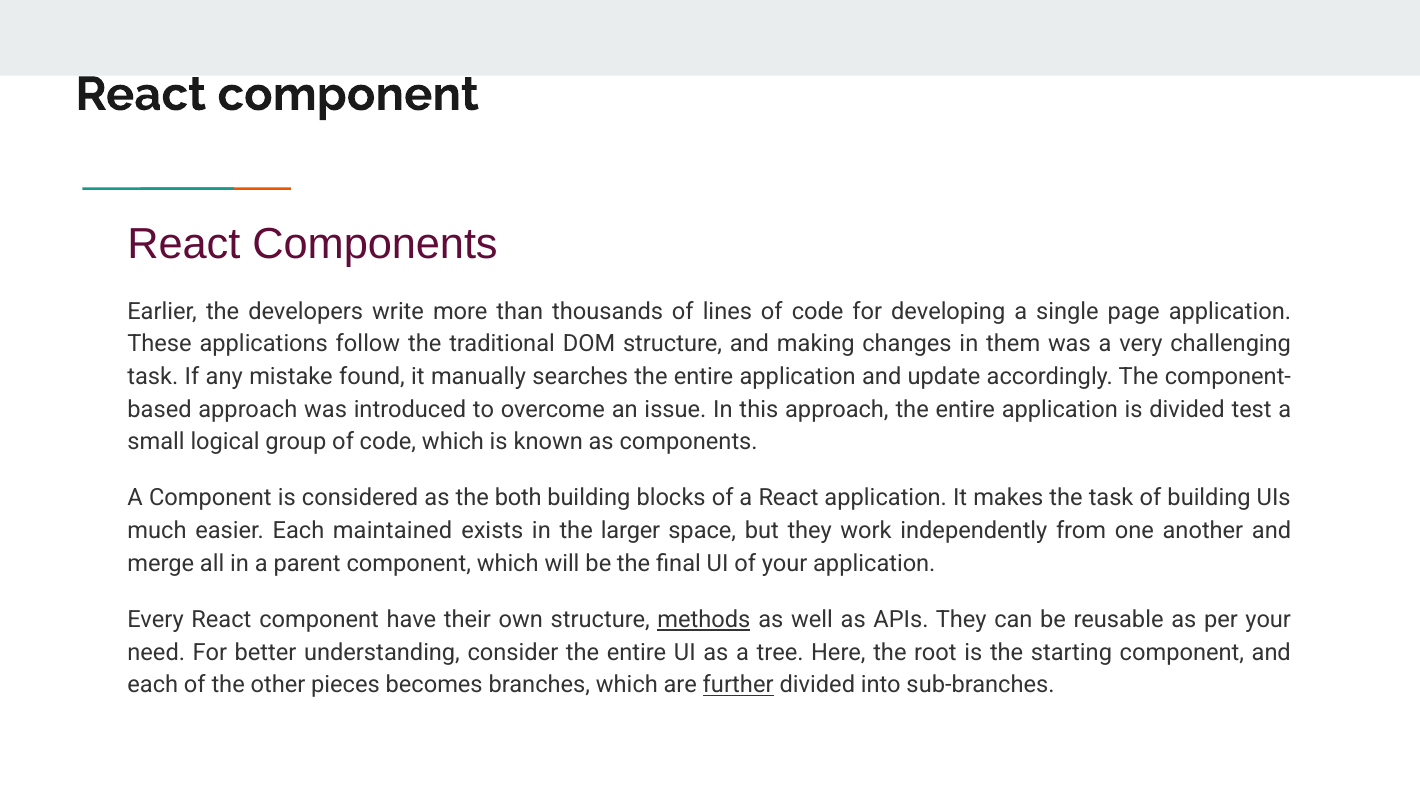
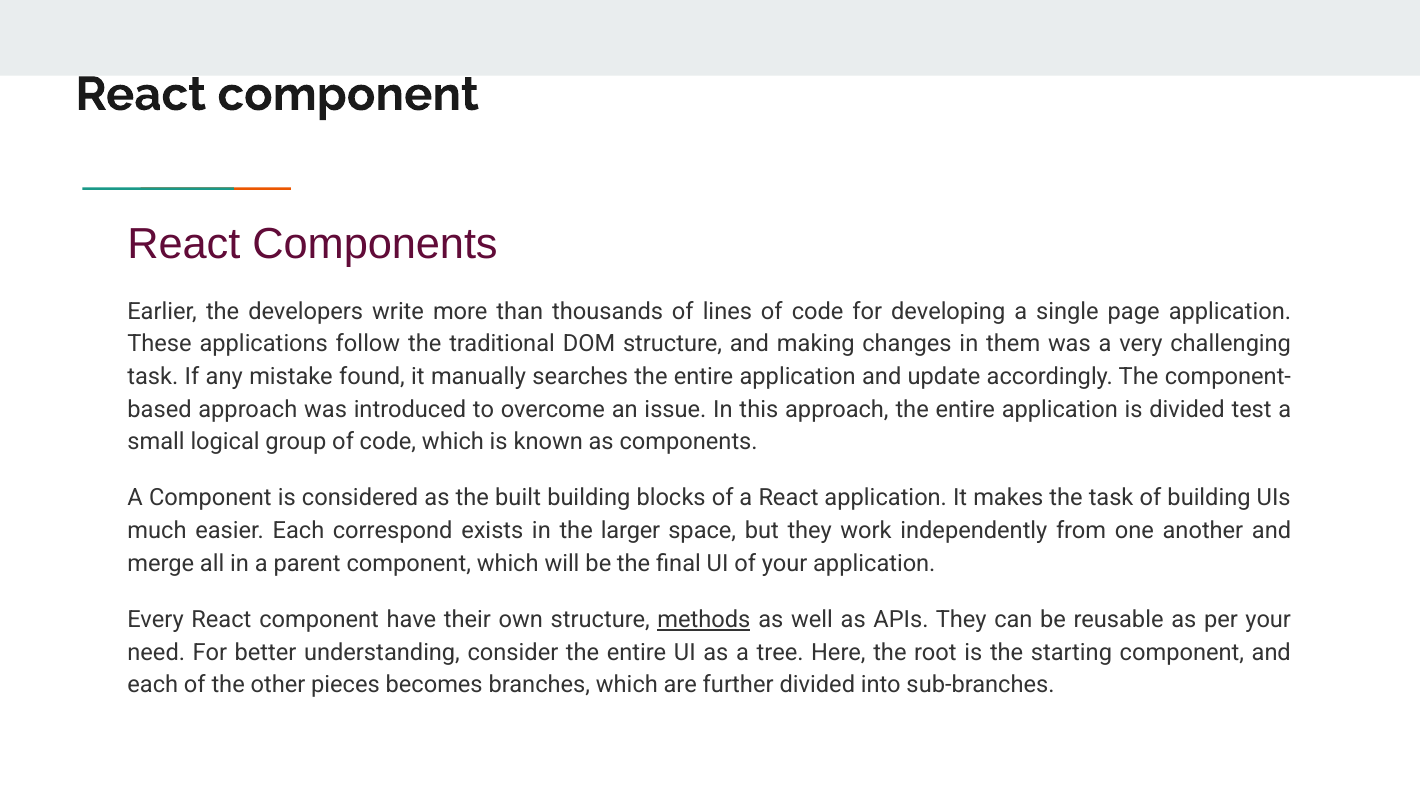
both: both -> built
maintained: maintained -> correspond
further underline: present -> none
